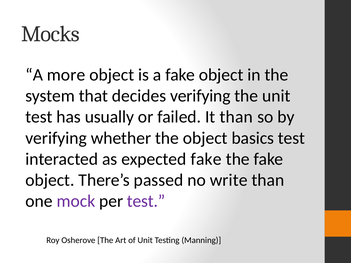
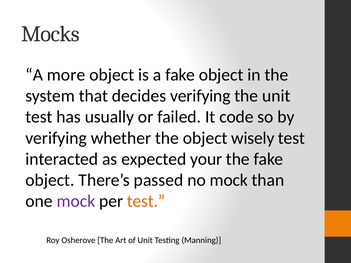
It than: than -> code
basics: basics -> wisely
expected fake: fake -> your
no write: write -> mock
test at (146, 201) colour: purple -> orange
